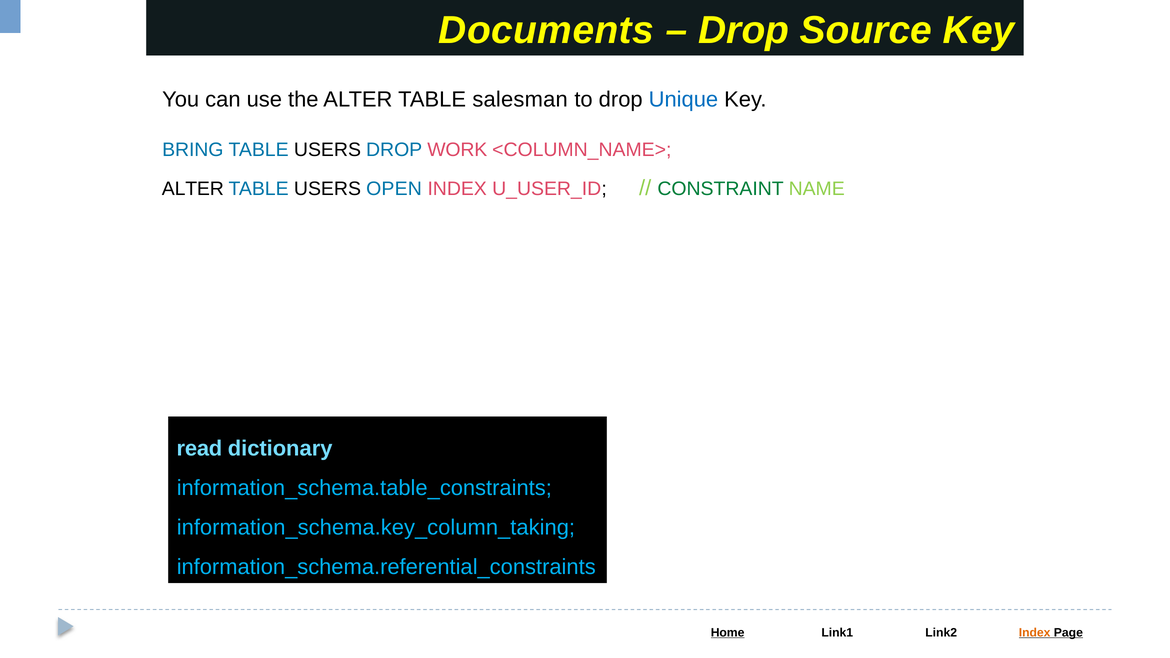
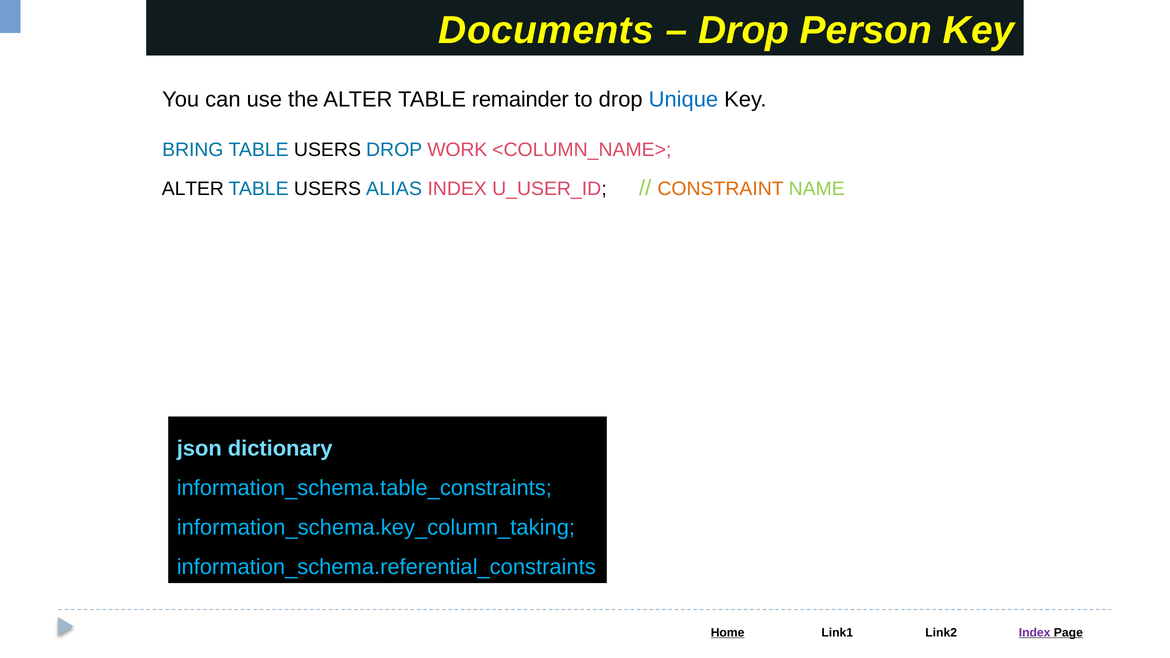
Source: Source -> Person
salesman: salesman -> remainder
OPEN: OPEN -> ALIAS
CONSTRAINT colour: green -> orange
read: read -> json
Index at (1035, 633) colour: orange -> purple
